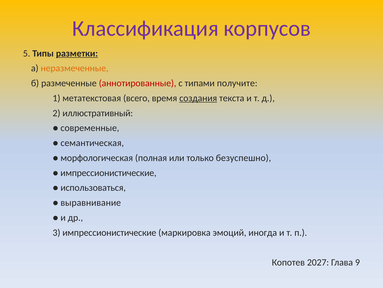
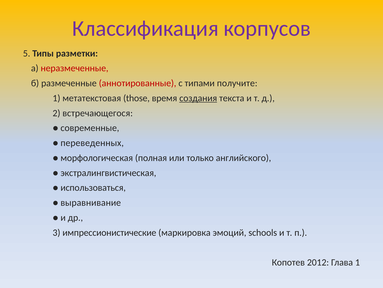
разметки underline: present -> none
неразмеченные colour: orange -> red
всего: всего -> those
иллюстративный: иллюстративный -> встречающегося
семантическая: семантическая -> переведенных
безуспешно: безуспешно -> английского
импрессионистические at (108, 172): импрессионистические -> экстралингвистическая
иногда: иногда -> schools
2027: 2027 -> 2012
Глава 9: 9 -> 1
